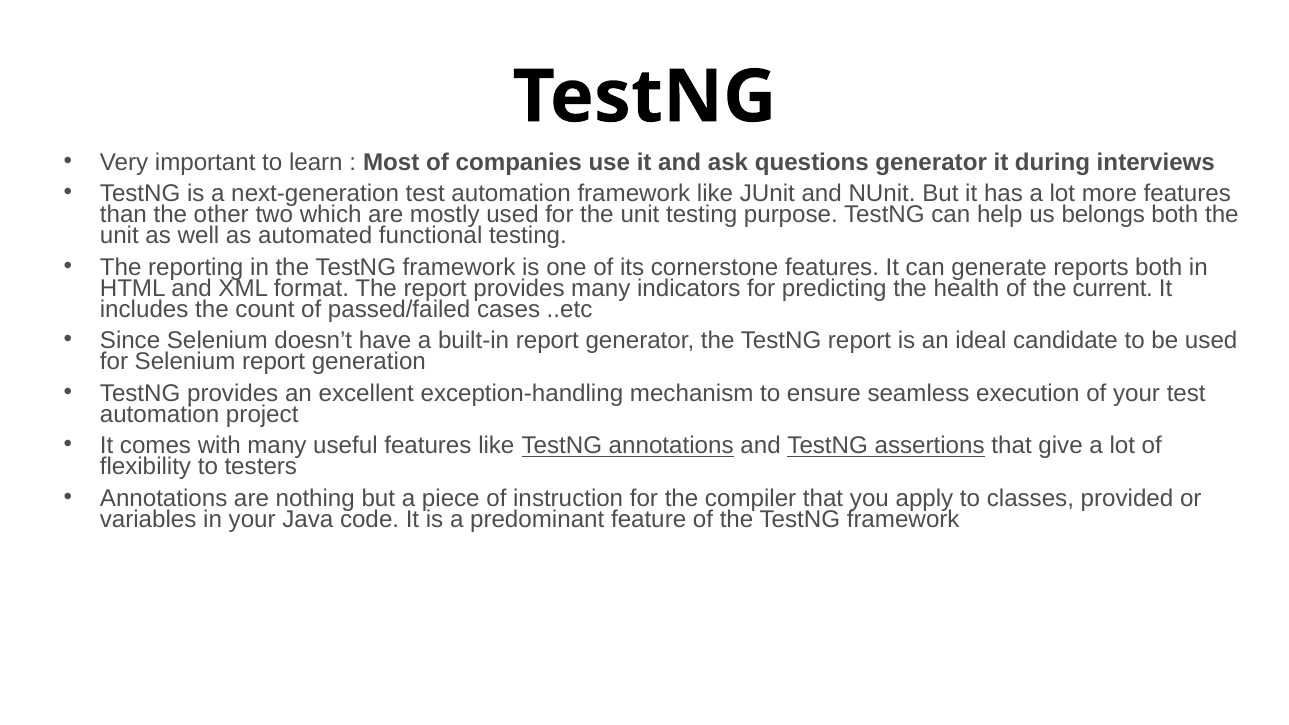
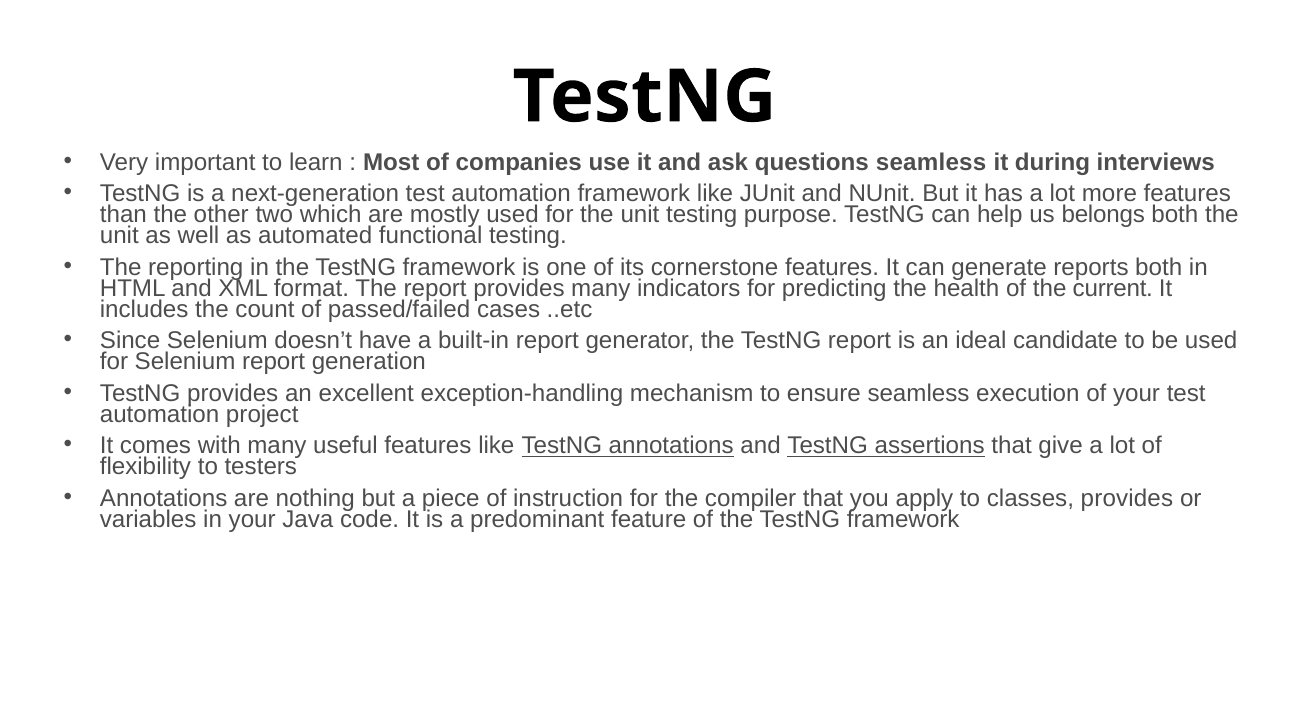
questions generator: generator -> seamless
classes provided: provided -> provides
